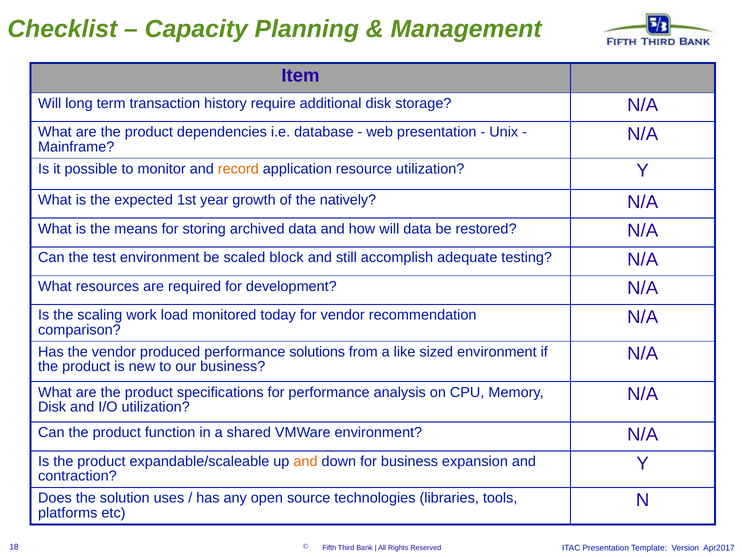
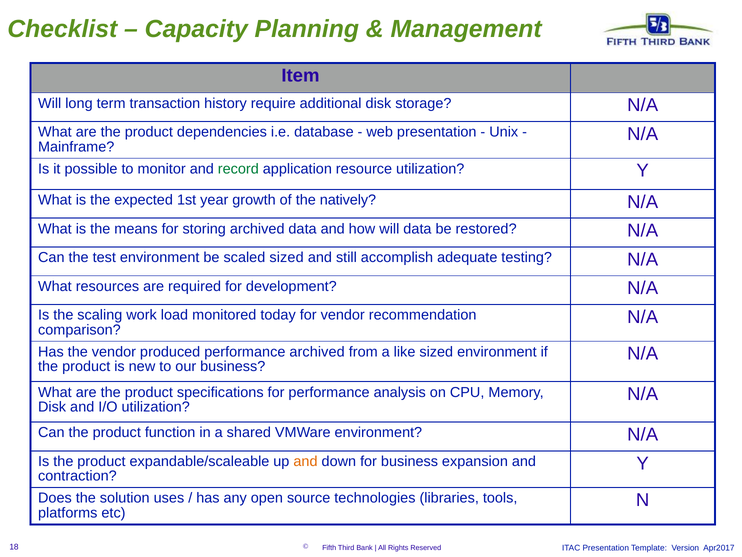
record colour: orange -> green
scaled block: block -> sized
performance solutions: solutions -> archived
